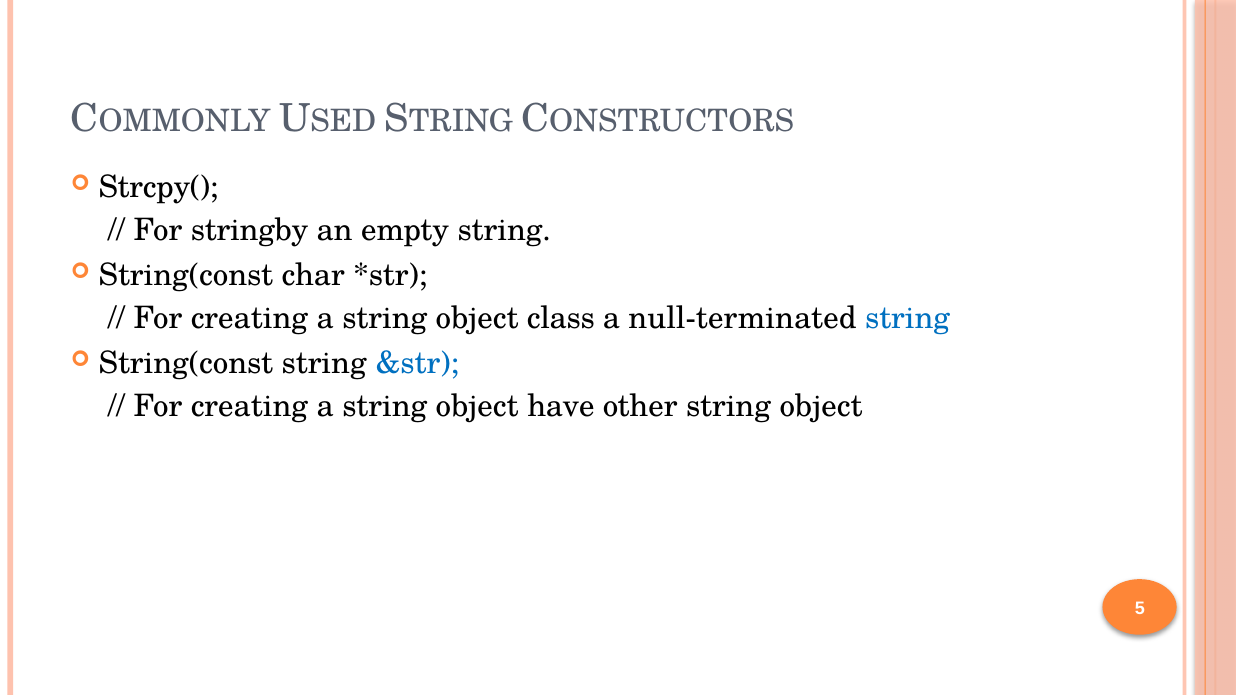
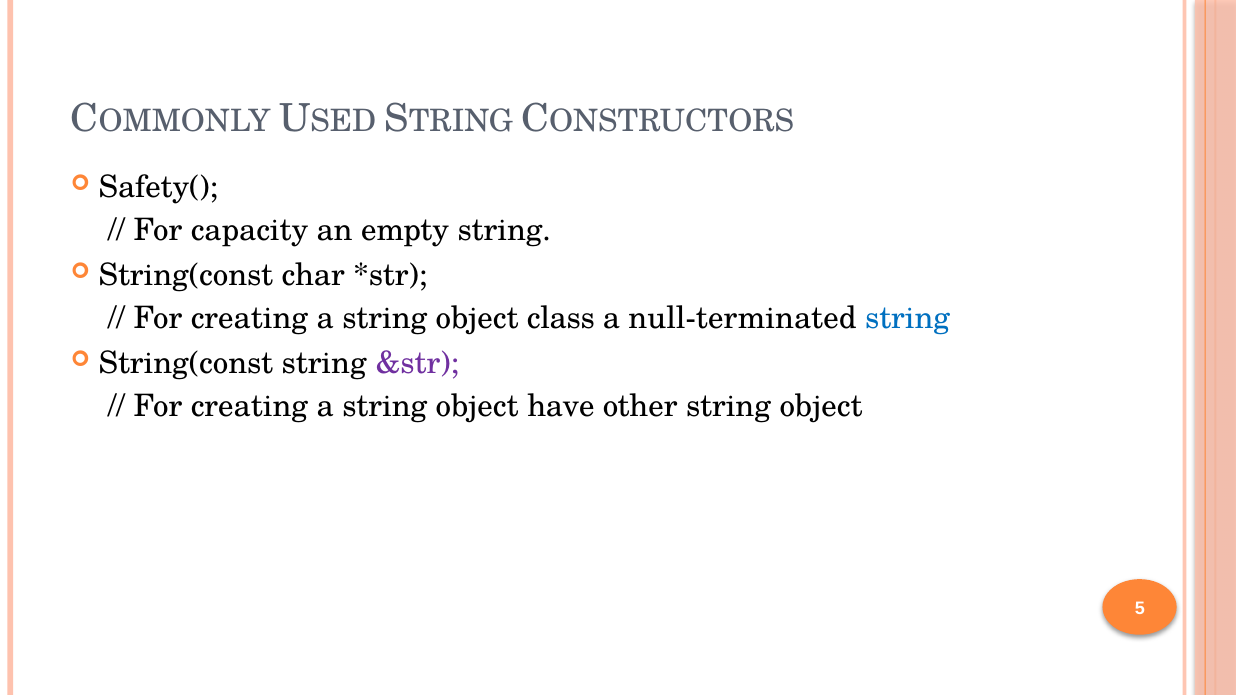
Strcpy(: Strcpy( -> Safety(
stringby: stringby -> capacity
&str colour: blue -> purple
